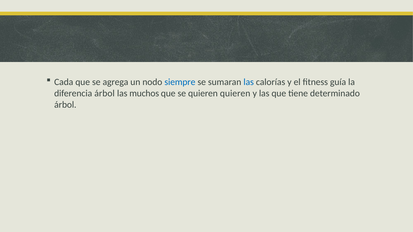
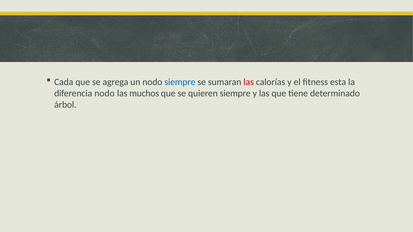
las at (249, 82) colour: blue -> red
guía: guía -> esta
diferencia árbol: árbol -> nodo
quieren quieren: quieren -> siempre
